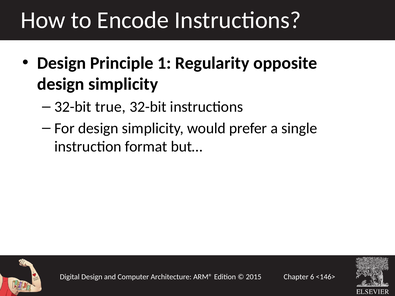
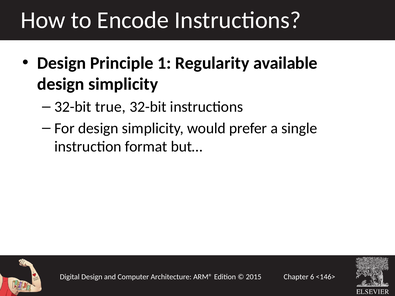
opposite: opposite -> available
